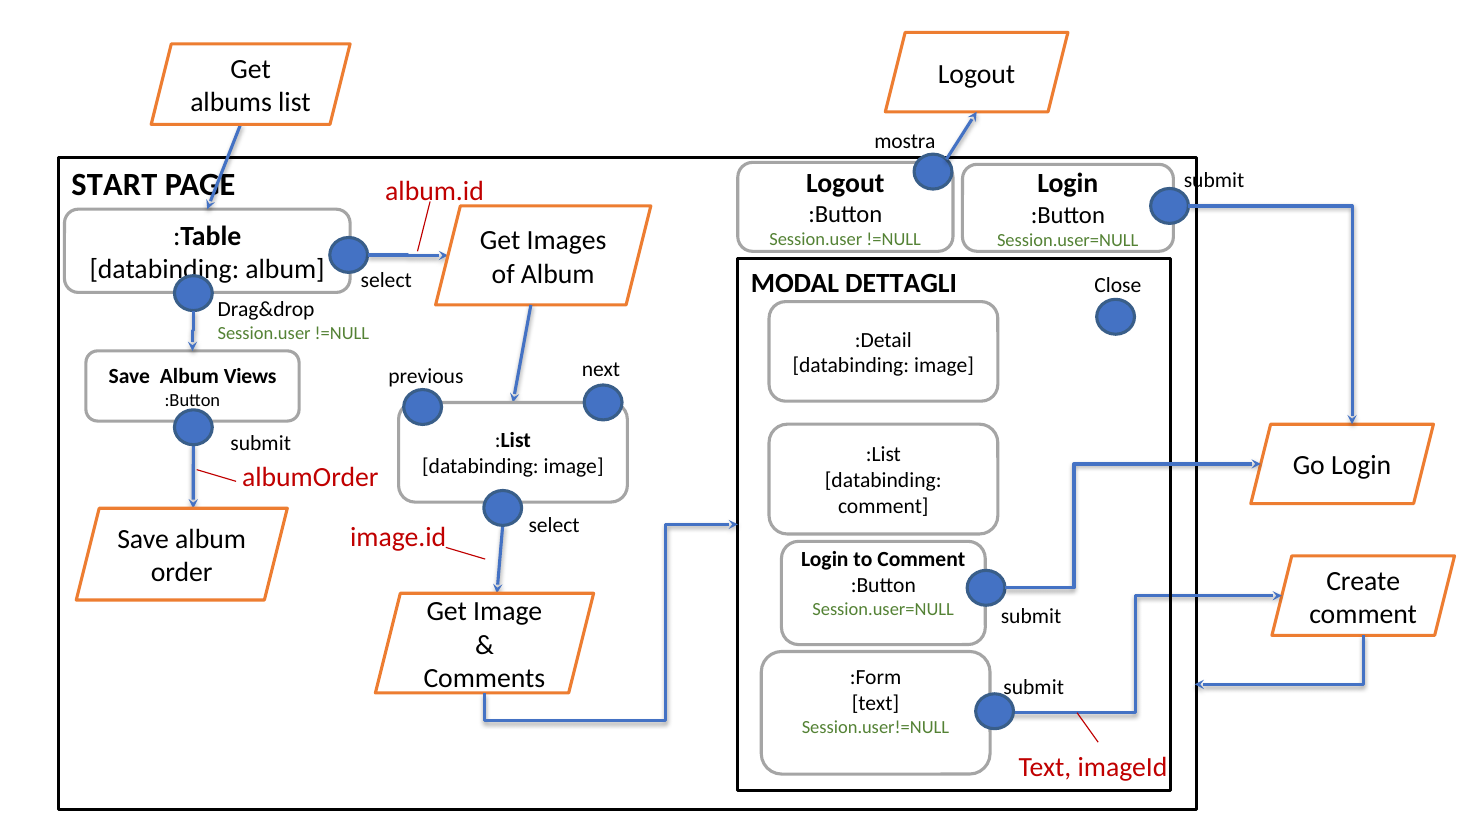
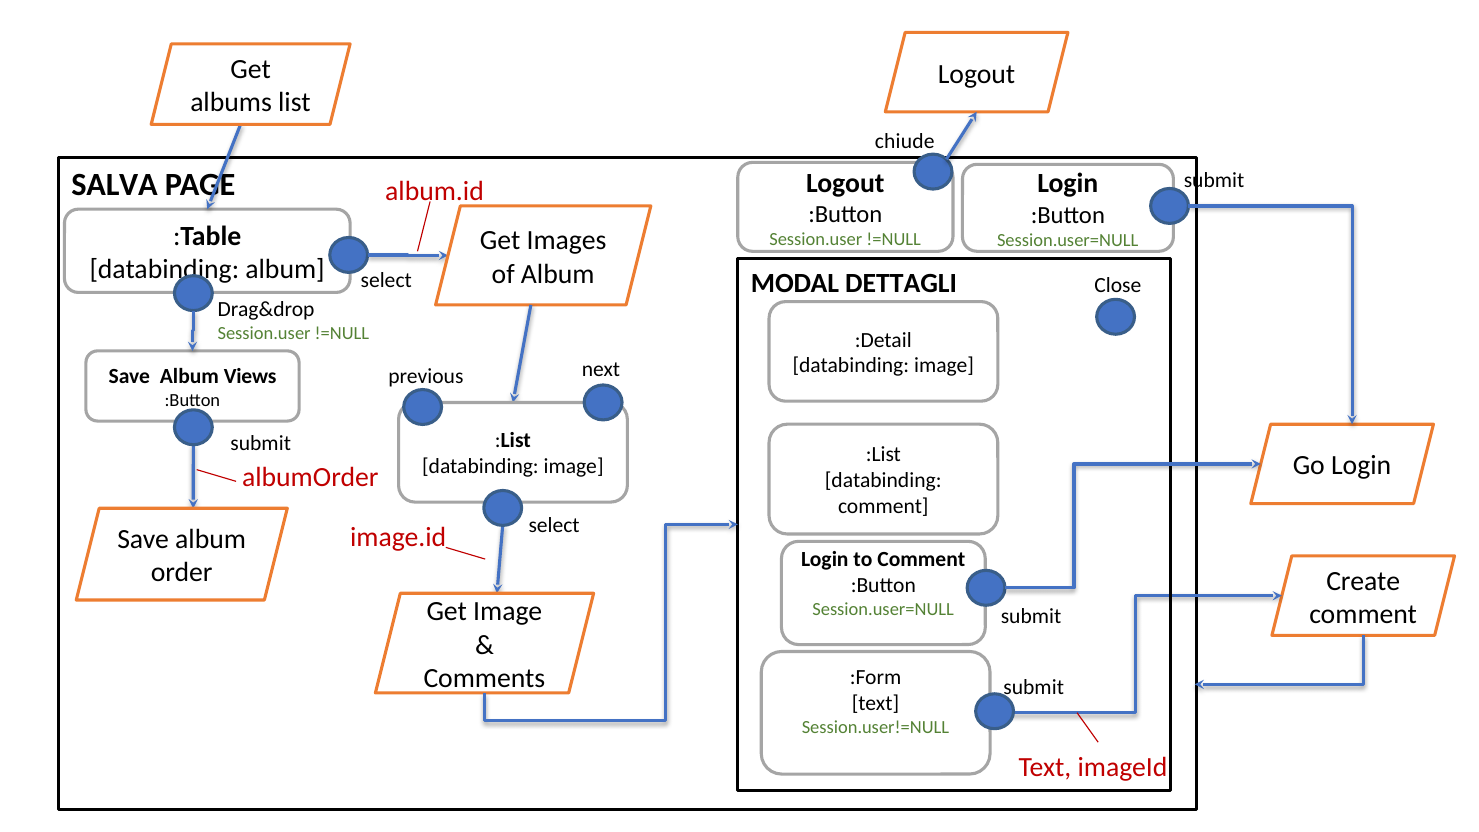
mostra: mostra -> chiude
START: START -> SALVA
